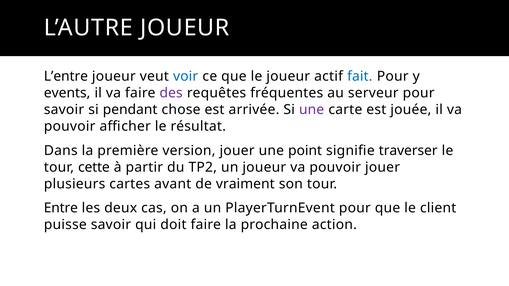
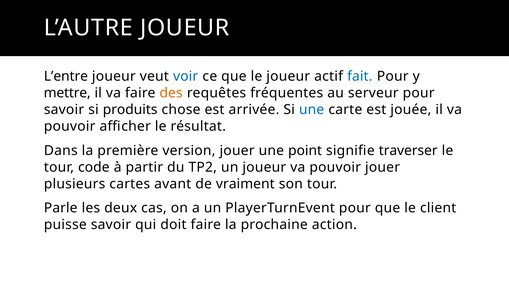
events: events -> mettre
des colour: purple -> orange
pendant: pendant -> produits
une at (312, 110) colour: purple -> blue
cette: cette -> code
Entre: Entre -> Parle
